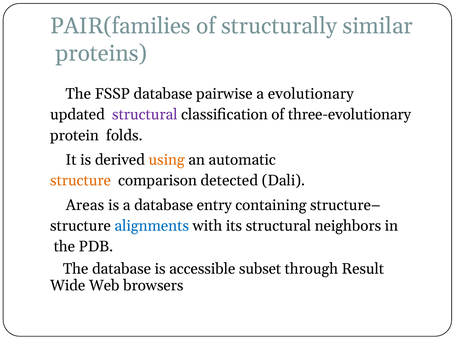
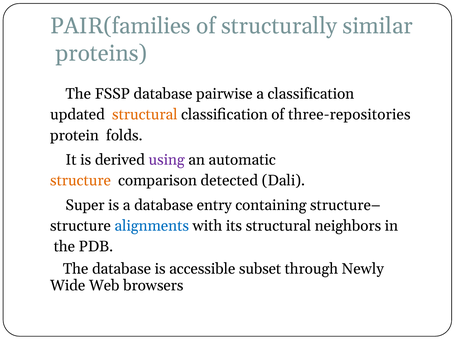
a evolutionary: evolutionary -> classification
structural at (145, 115) colour: purple -> orange
three-evolutionary: three-evolutionary -> three-repositories
using colour: orange -> purple
Areas: Areas -> Super
Result: Result -> Newly
